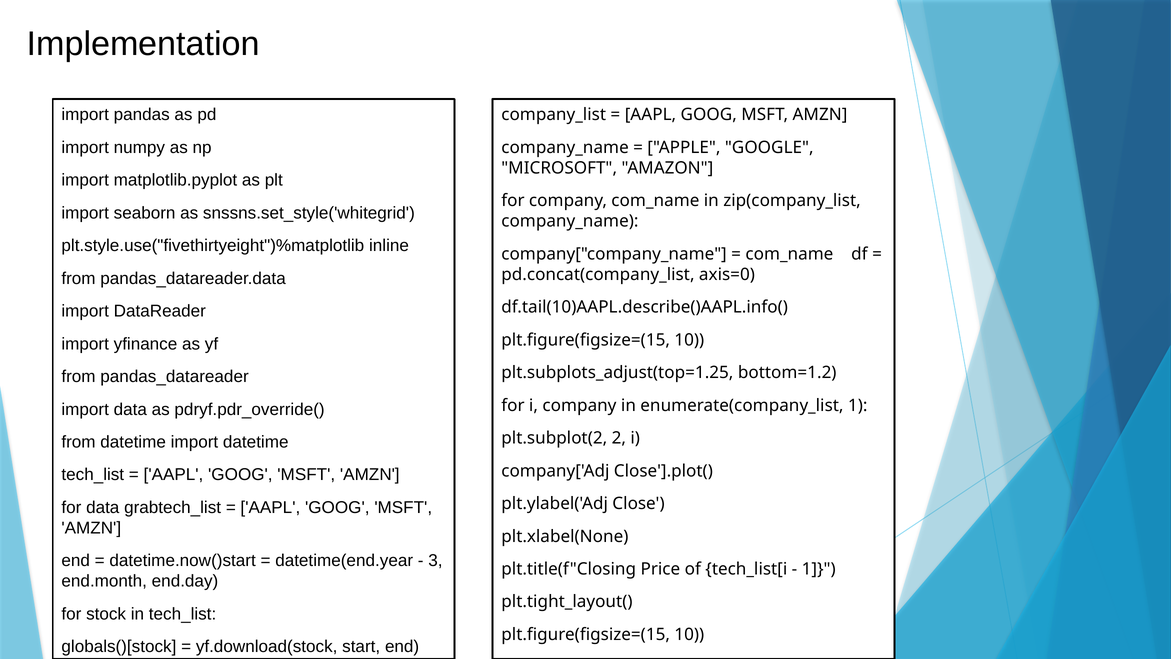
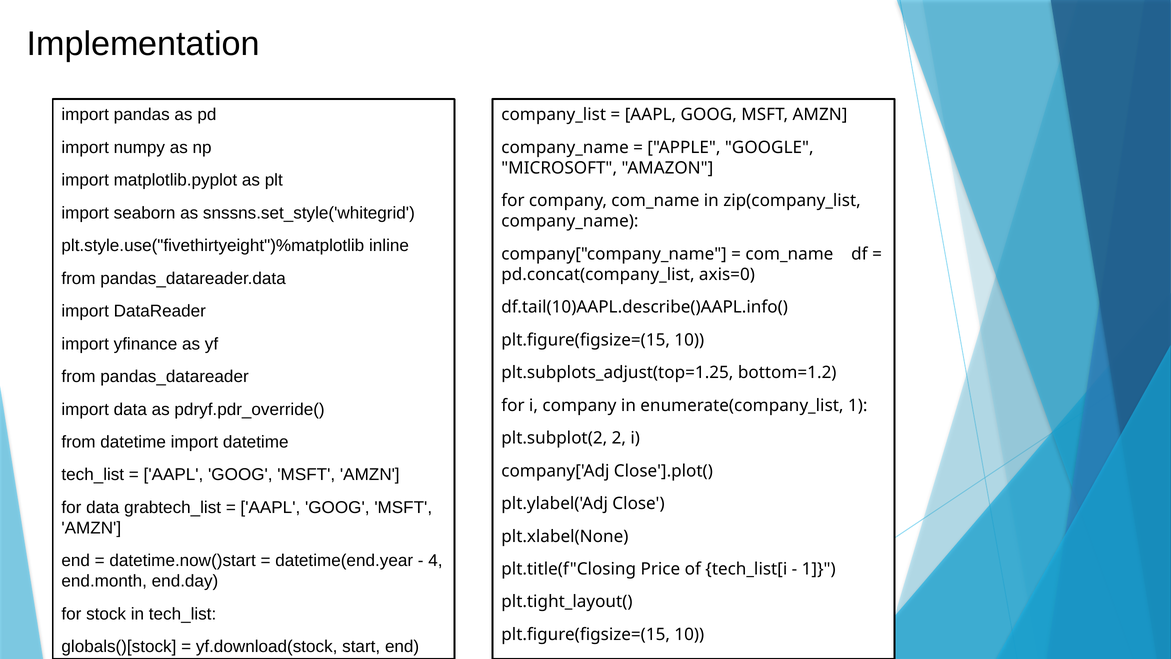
3: 3 -> 4
